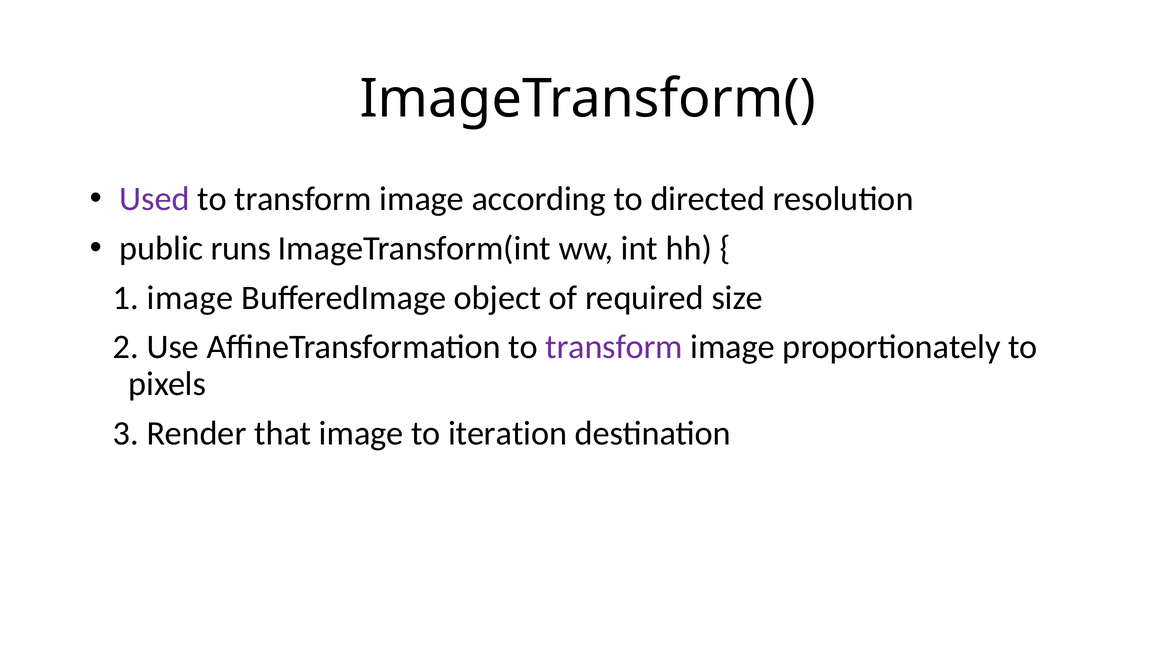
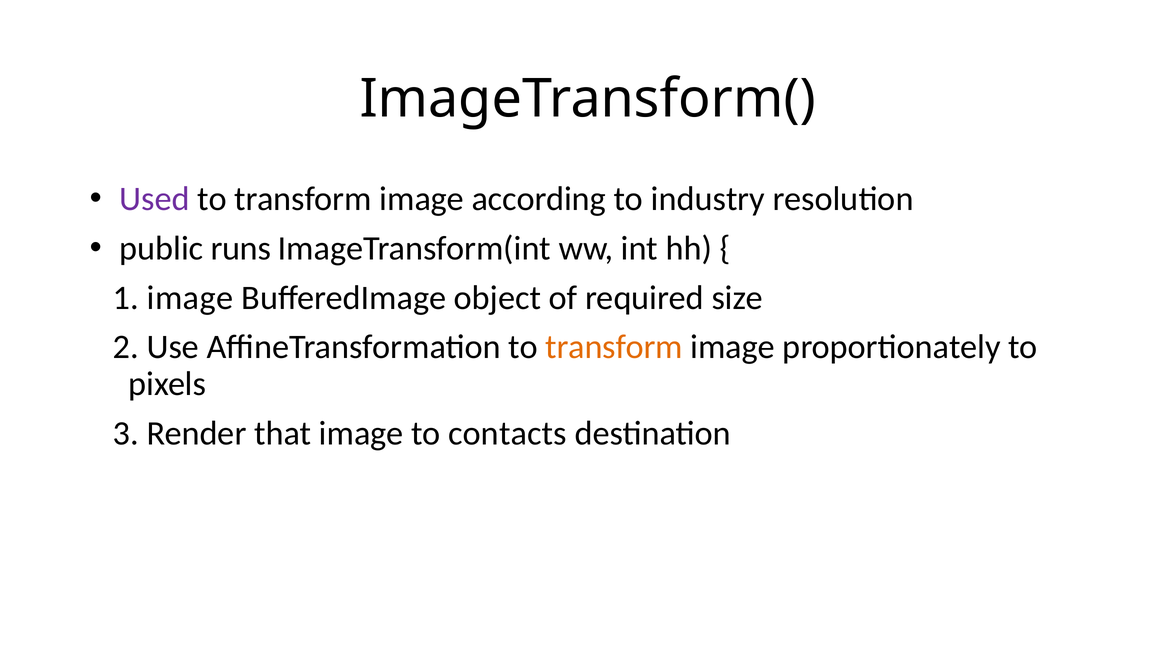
directed: directed -> industry
transform at (614, 347) colour: purple -> orange
iteration: iteration -> contacts
